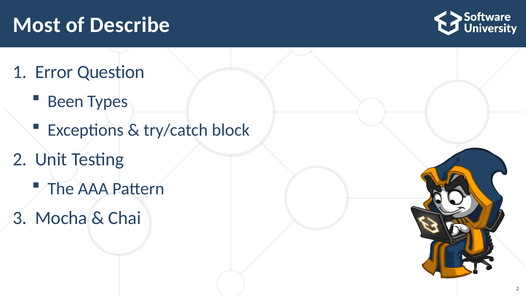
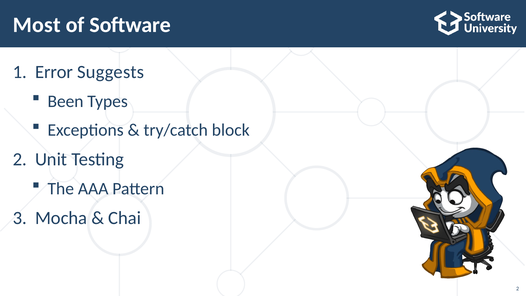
Describe: Describe -> Software
Question: Question -> Suggests
